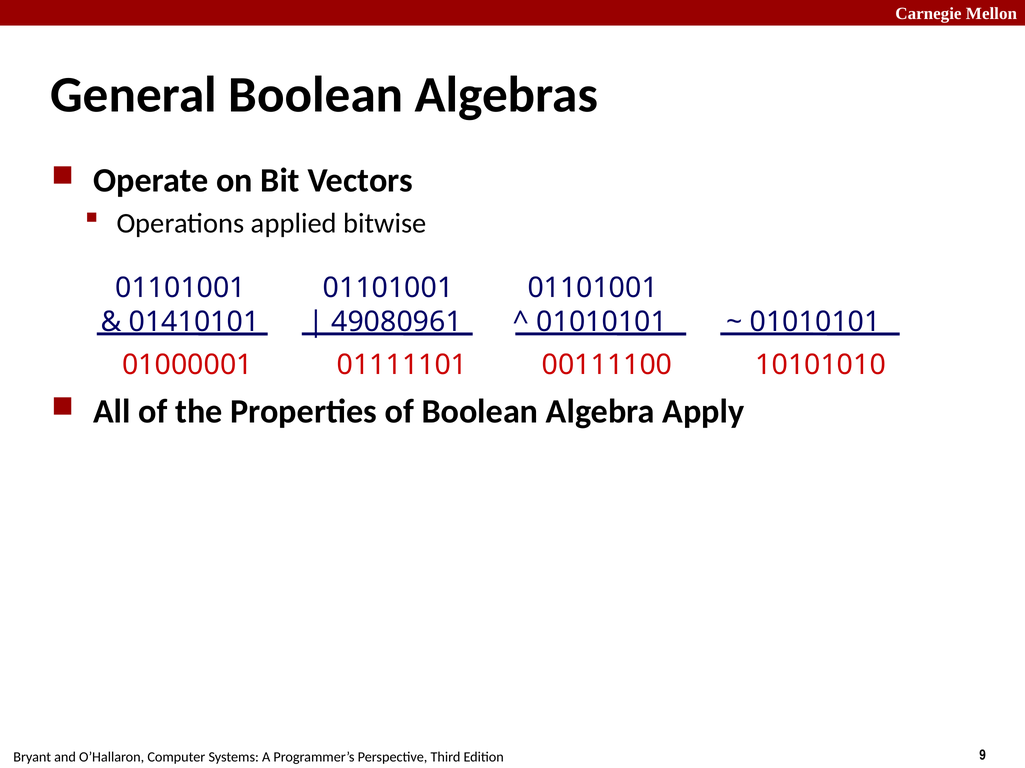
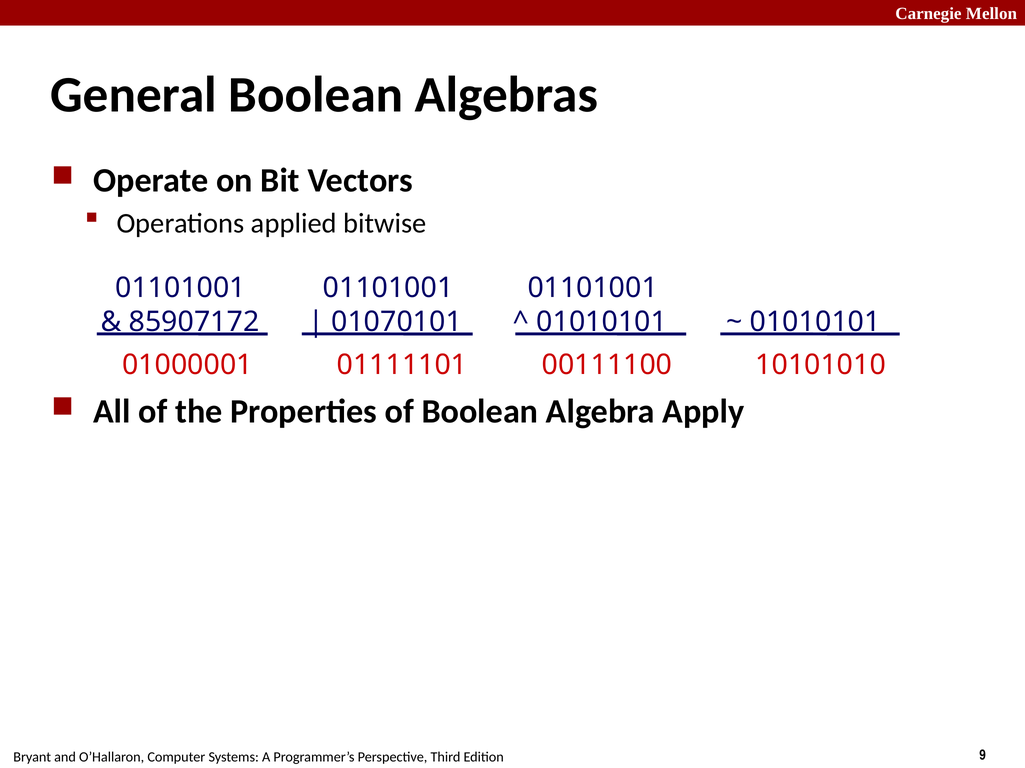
01410101: 01410101 -> 85907172
49080961: 49080961 -> 01070101
